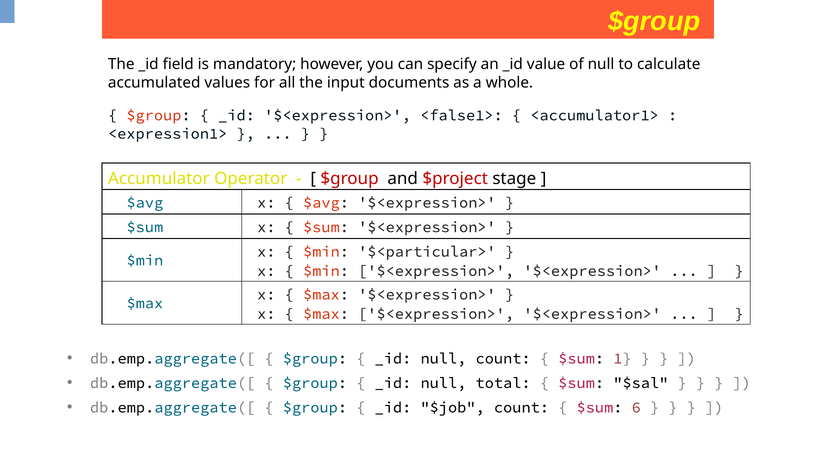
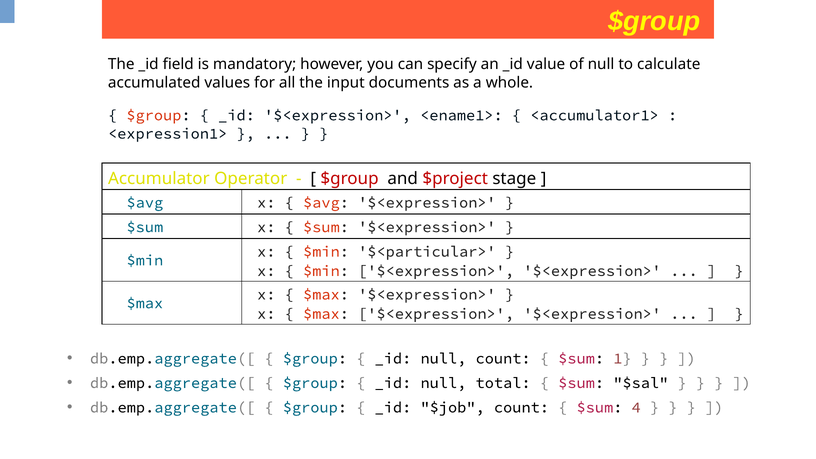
<false1>: <false1> -> <ename1>
6: 6 -> 4
